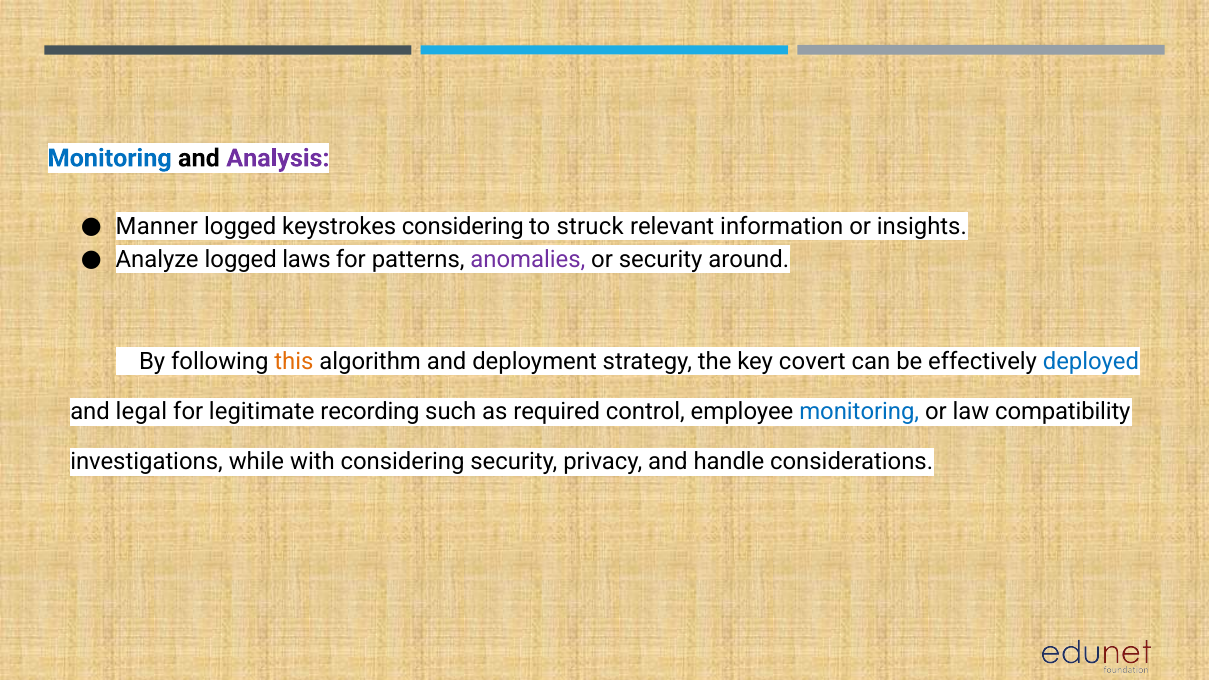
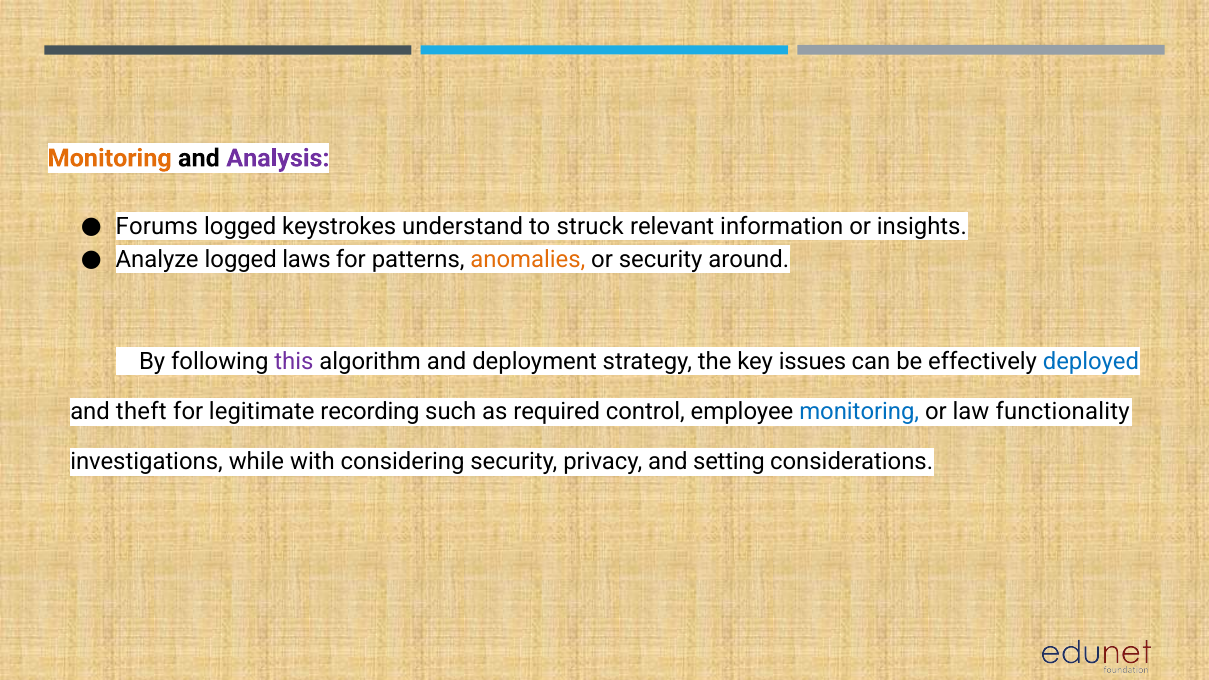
Monitoring at (110, 158) colour: blue -> orange
Manner: Manner -> Forums
keystrokes considering: considering -> understand
anomalies colour: purple -> orange
this colour: orange -> purple
covert: covert -> issues
legal: legal -> theft
compatibility: compatibility -> functionality
handle: handle -> setting
